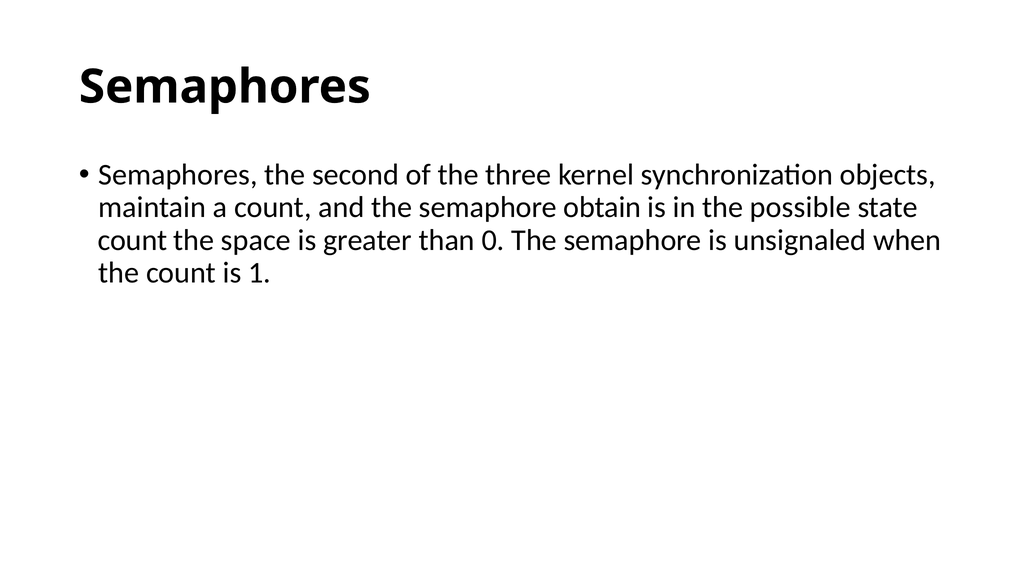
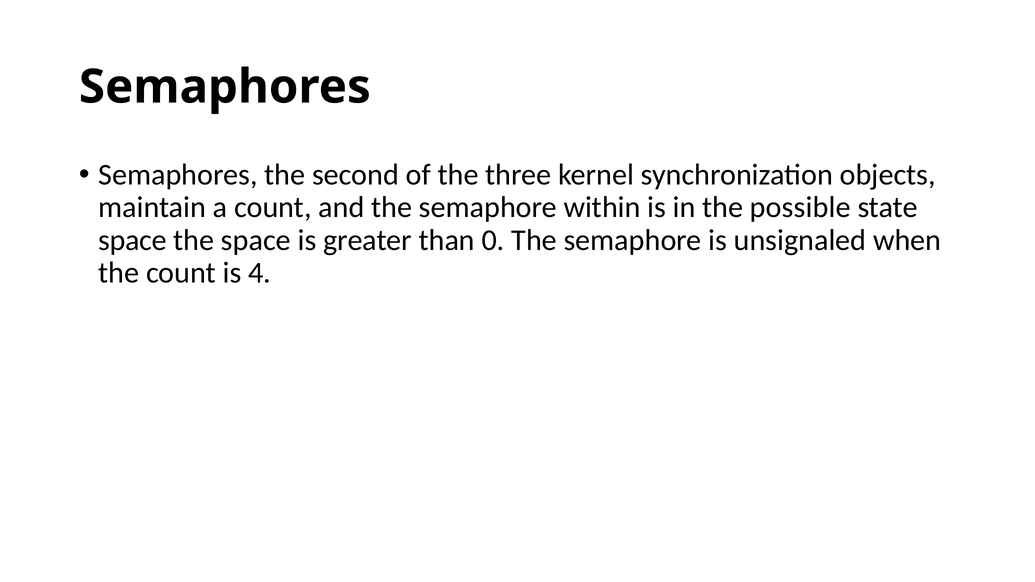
obtain: obtain -> within
count at (133, 240): count -> space
1: 1 -> 4
